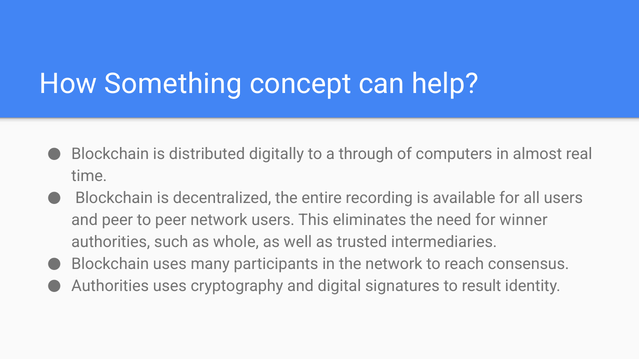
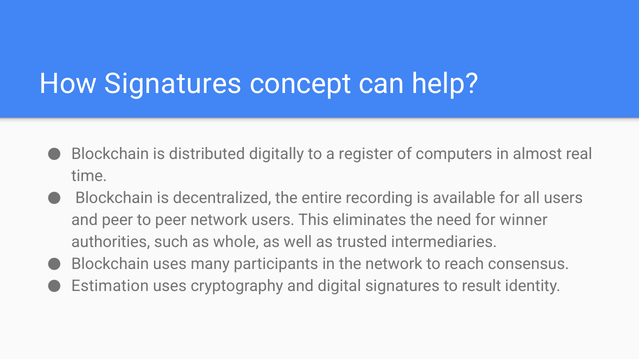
How Something: Something -> Signatures
through: through -> register
Authorities at (110, 286): Authorities -> Estimation
